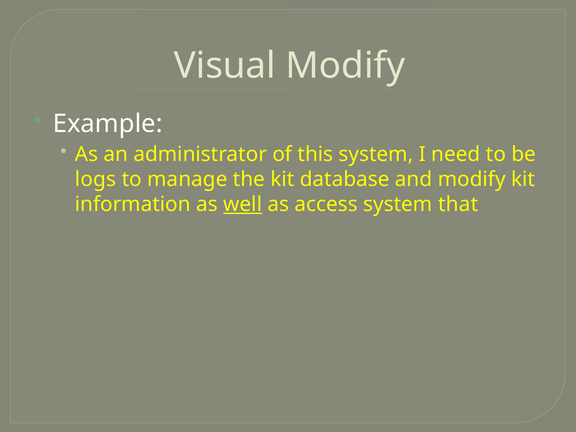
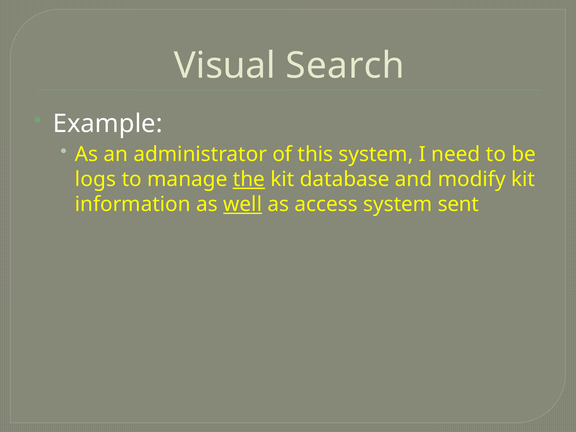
Visual Modify: Modify -> Search
the underline: none -> present
that: that -> sent
